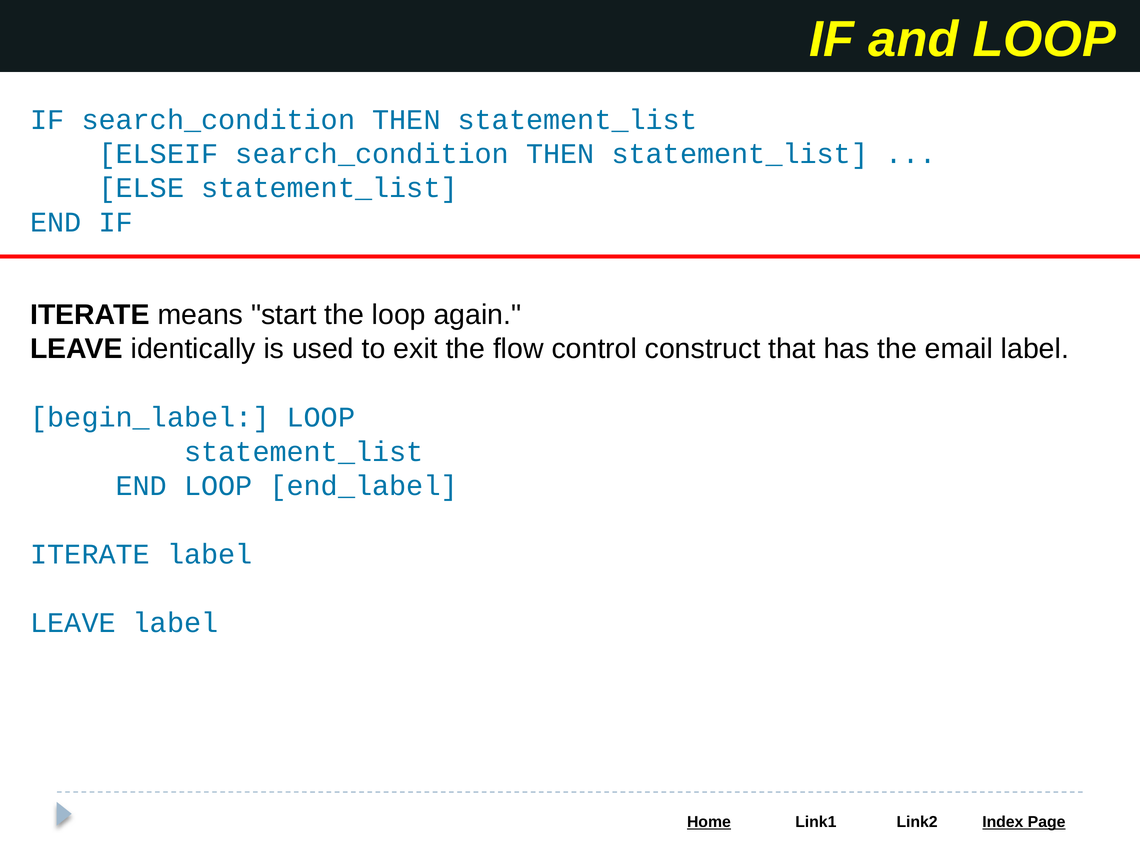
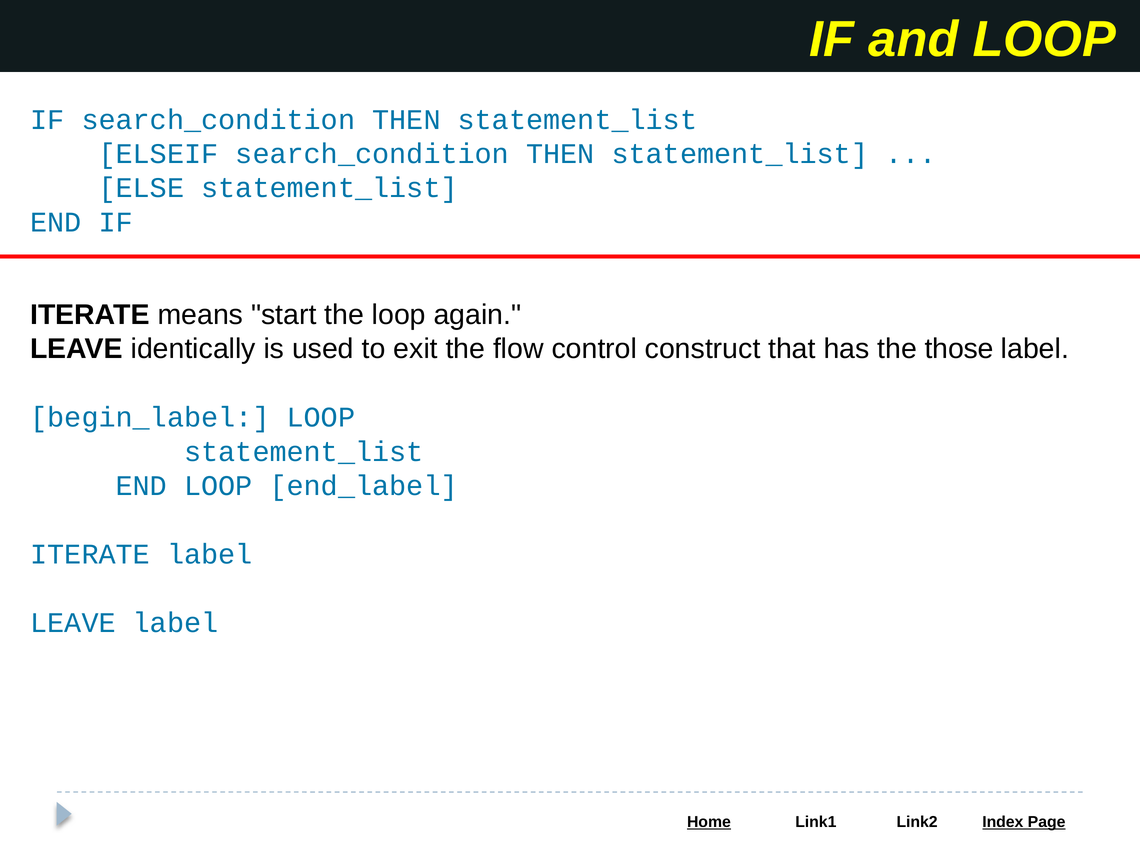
email: email -> those
